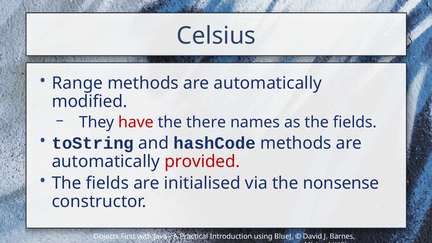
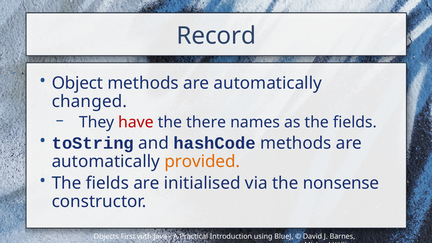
Celsius: Celsius -> Record
Range: Range -> Object
modified: modified -> changed
provided colour: red -> orange
